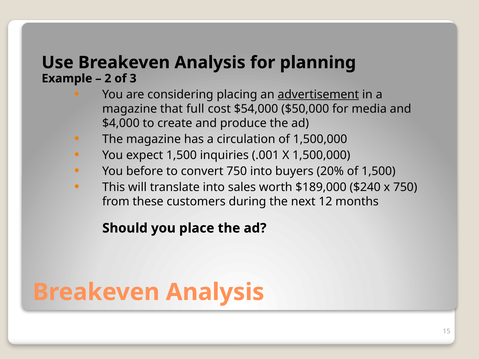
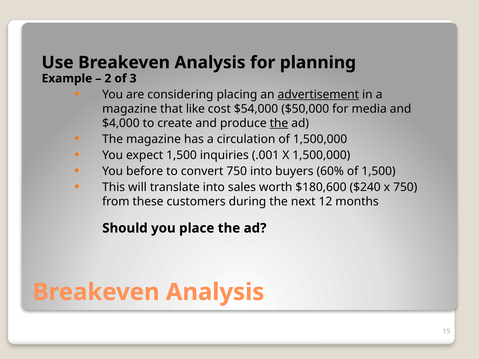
full: full -> like
the at (279, 123) underline: none -> present
20%: 20% -> 60%
$189,000: $189,000 -> $180,600
